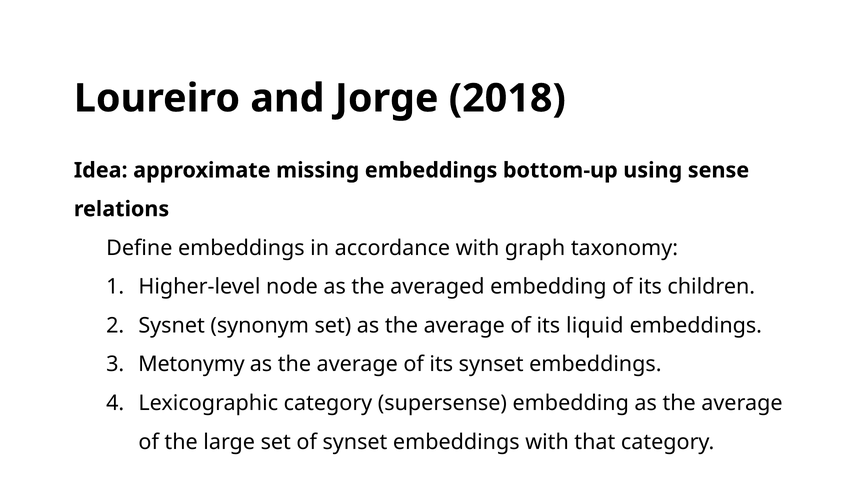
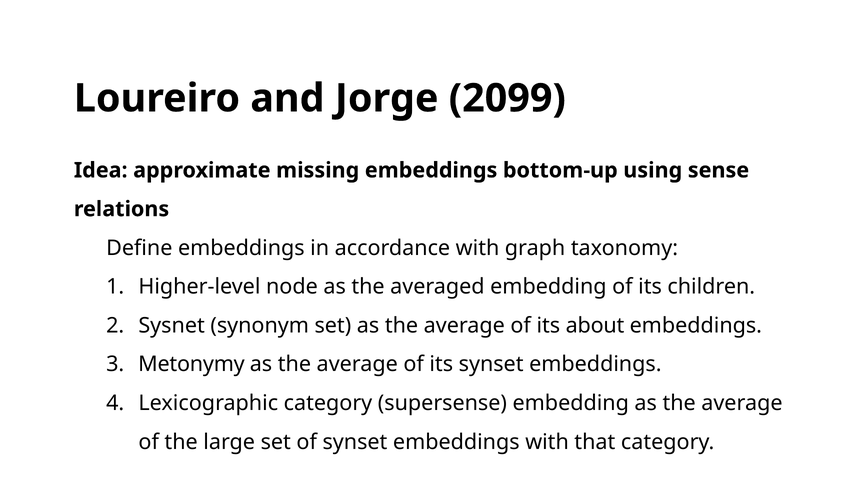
2018: 2018 -> 2099
liquid: liquid -> about
